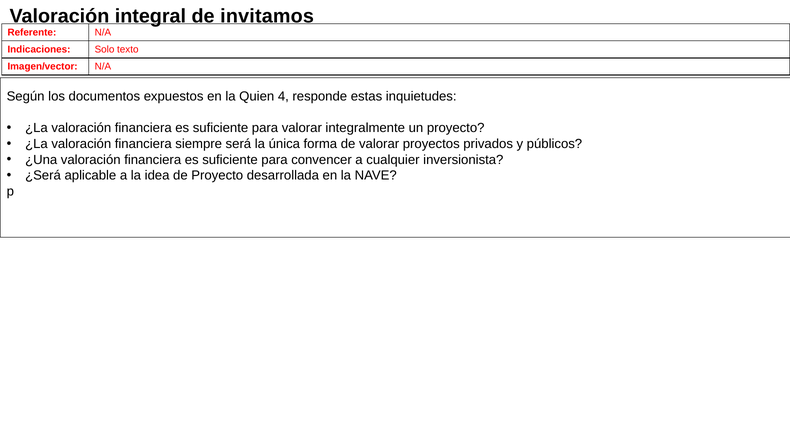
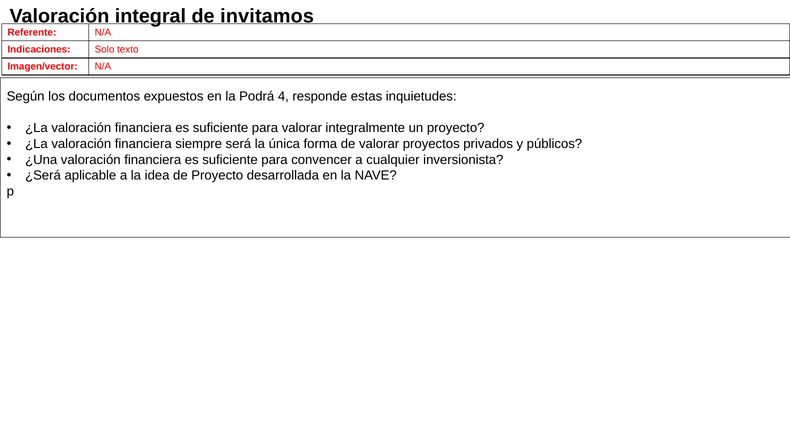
Quien: Quien -> Podrá
